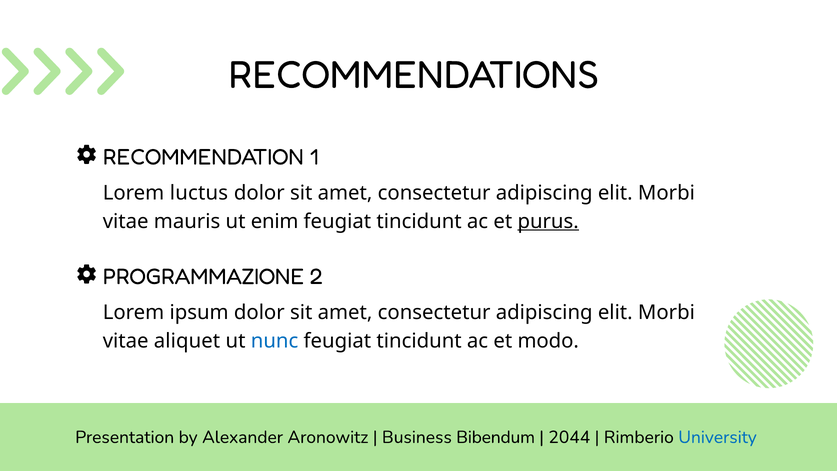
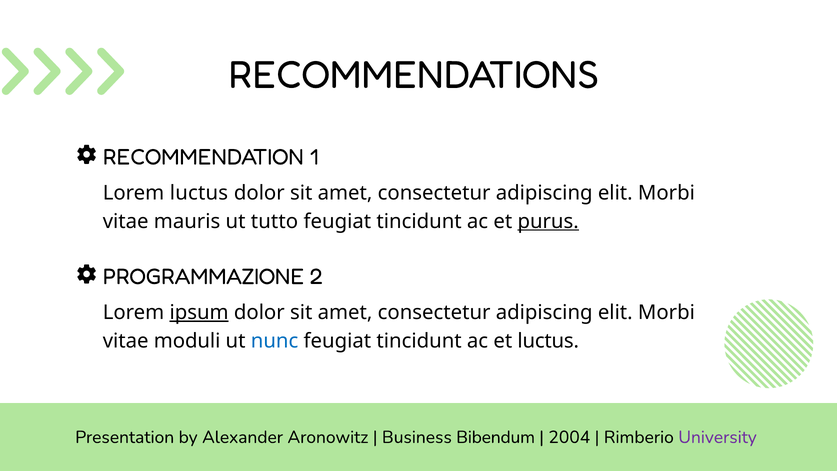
enim: enim -> tutto
ipsum underline: none -> present
aliquet: aliquet -> moduli
et modo: modo -> luctus
2044: 2044 -> 2004
University colour: blue -> purple
